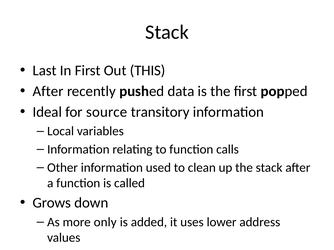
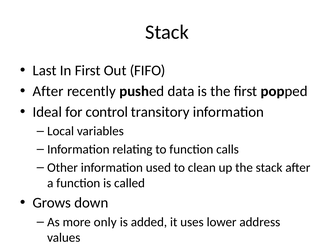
THIS: THIS -> FIFO
source: source -> control
